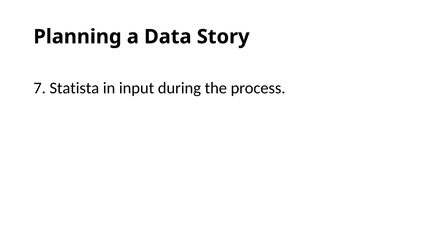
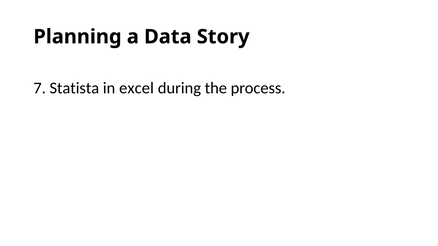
input: input -> excel
